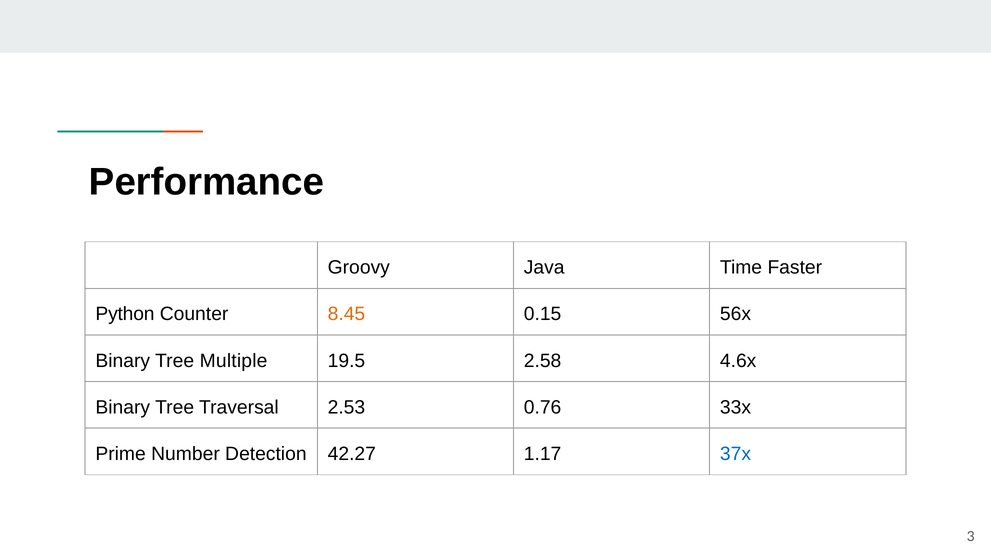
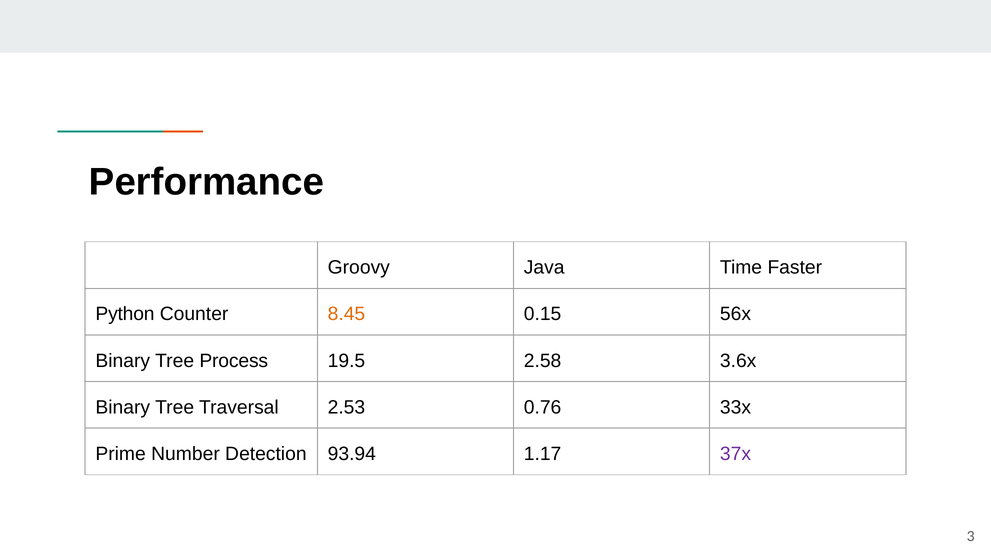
Multiple: Multiple -> Process
4.6x: 4.6x -> 3.6x
42.27: 42.27 -> 93.94
37x colour: blue -> purple
